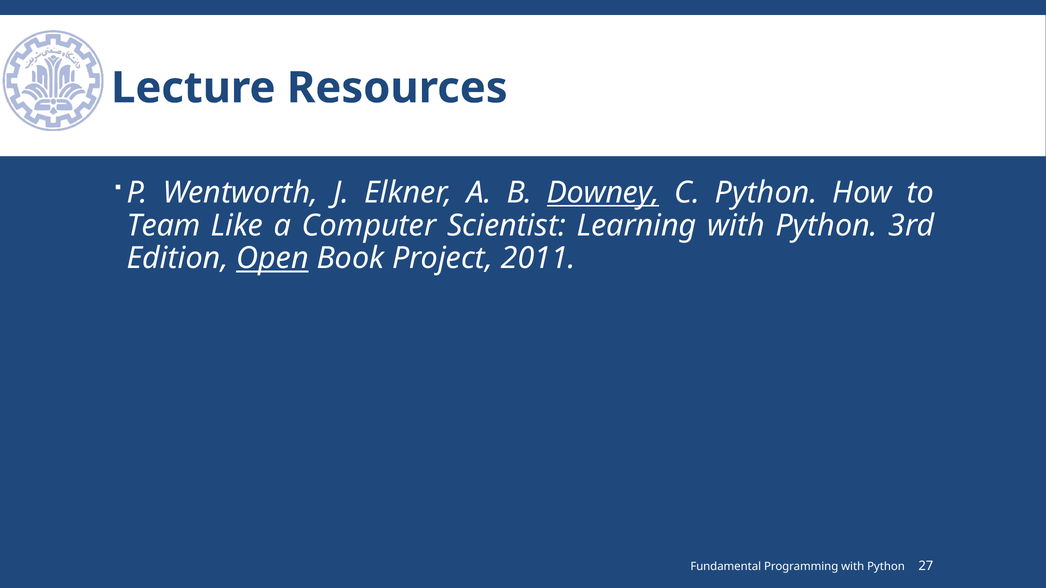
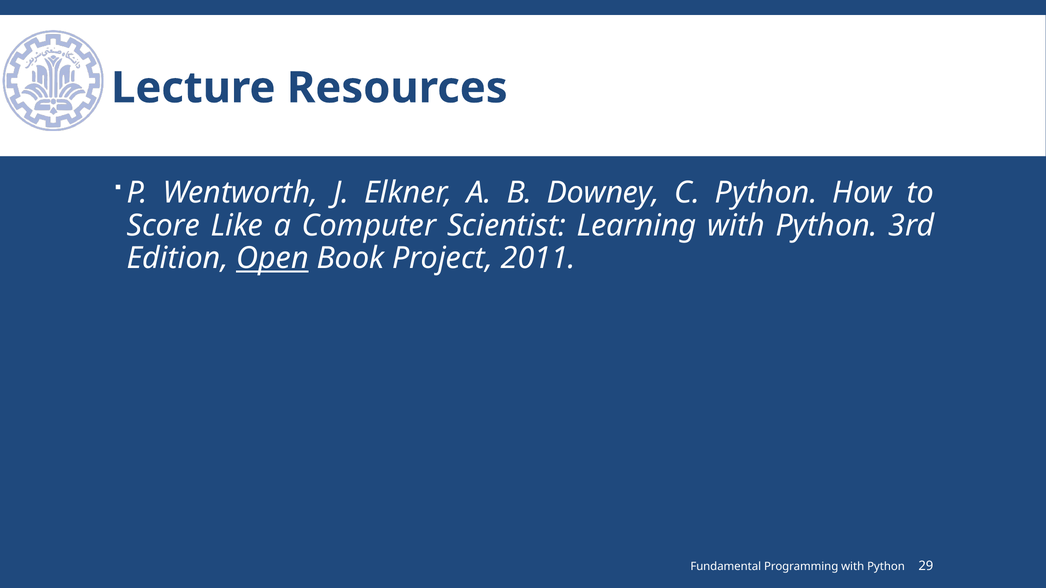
Downey underline: present -> none
Team: Team -> Score
27: 27 -> 29
